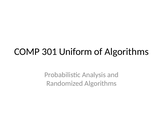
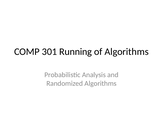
Uniform: Uniform -> Running
